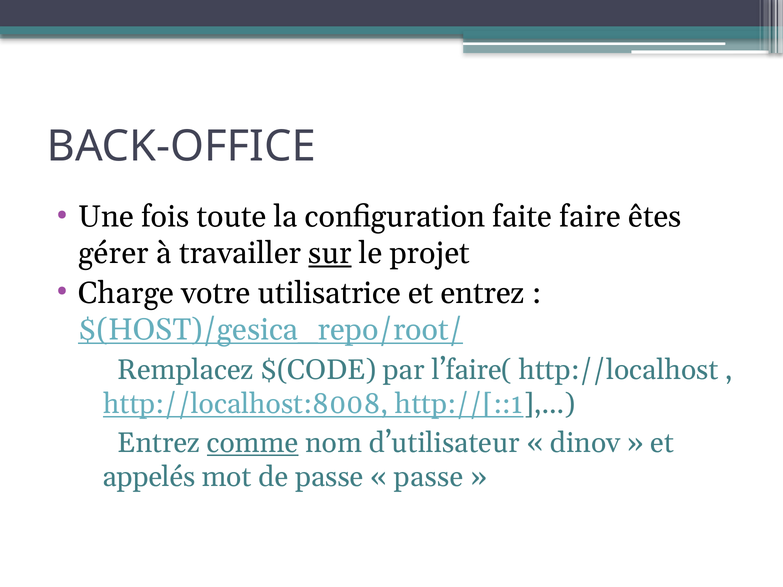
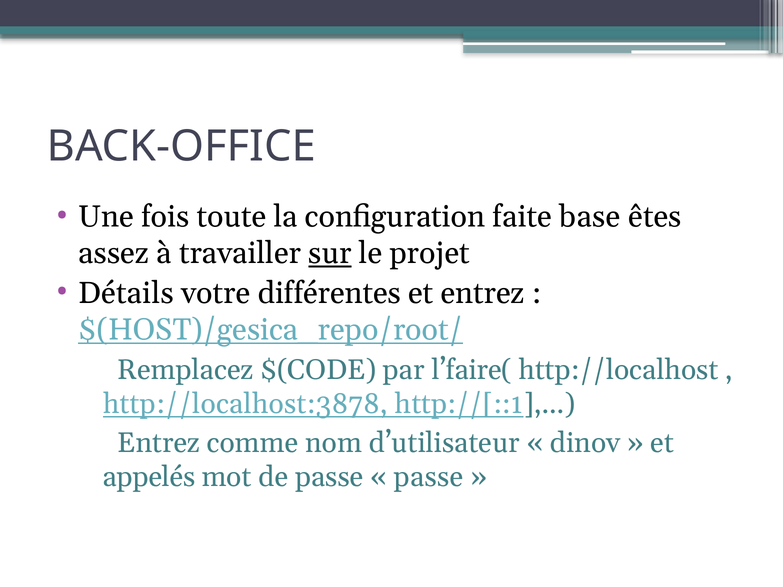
faire: faire -> base
gérer: gérer -> assez
Charge: Charge -> Détails
utilisatrice: utilisatrice -> différentes
http://localhost:8008: http://localhost:8008 -> http://localhost:3878
comme underline: present -> none
